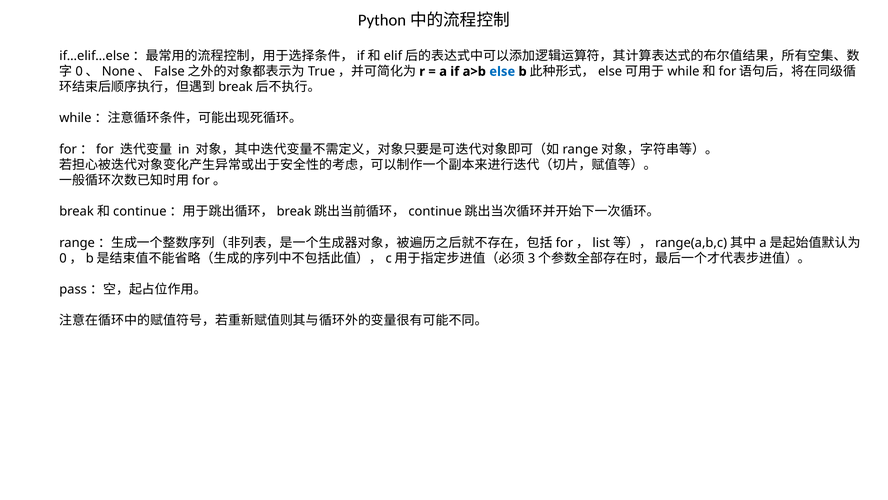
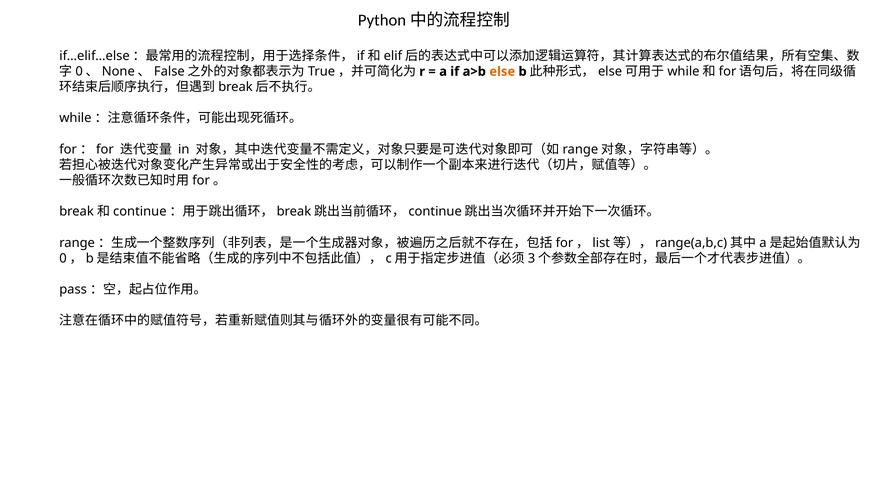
else colour: blue -> orange
